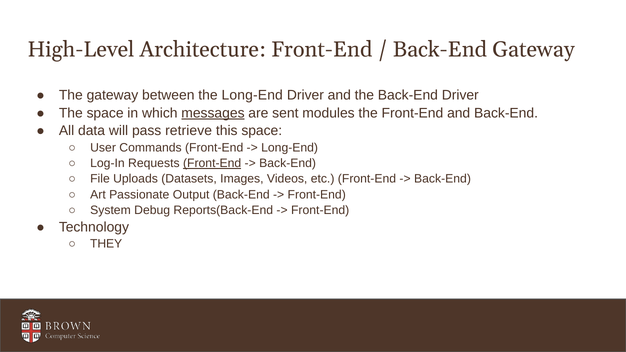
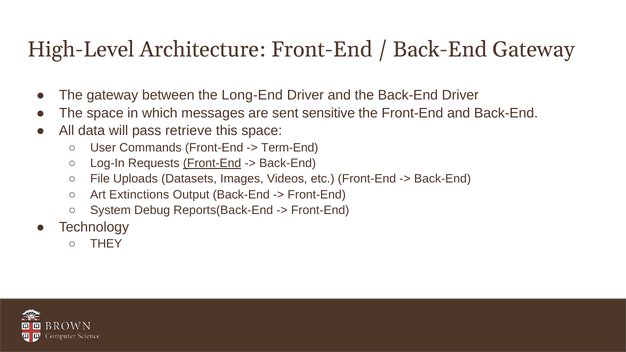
messages underline: present -> none
modules: modules -> sensitive
Long-End at (290, 148): Long-End -> Term-End
Passionate: Passionate -> Extinctions
